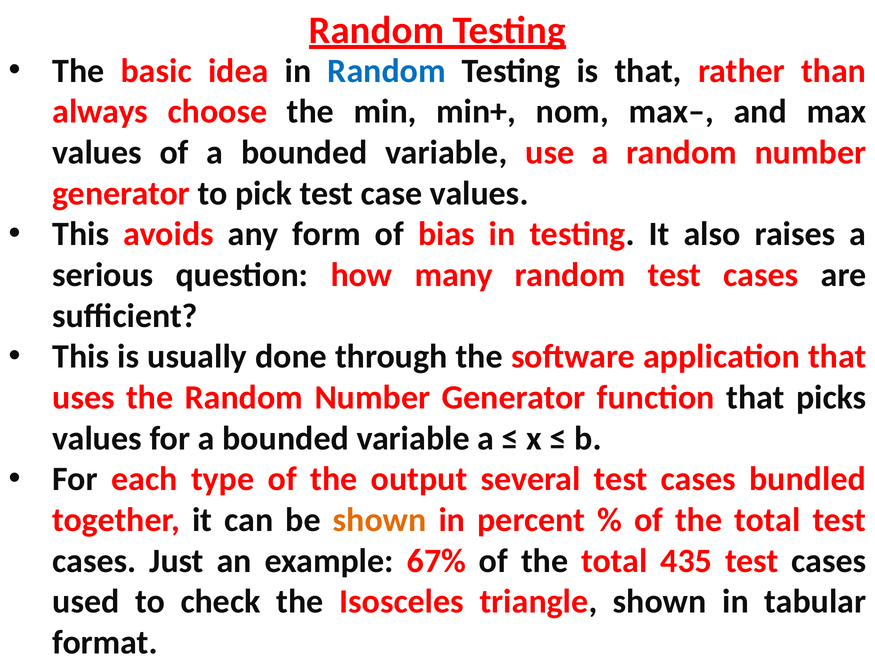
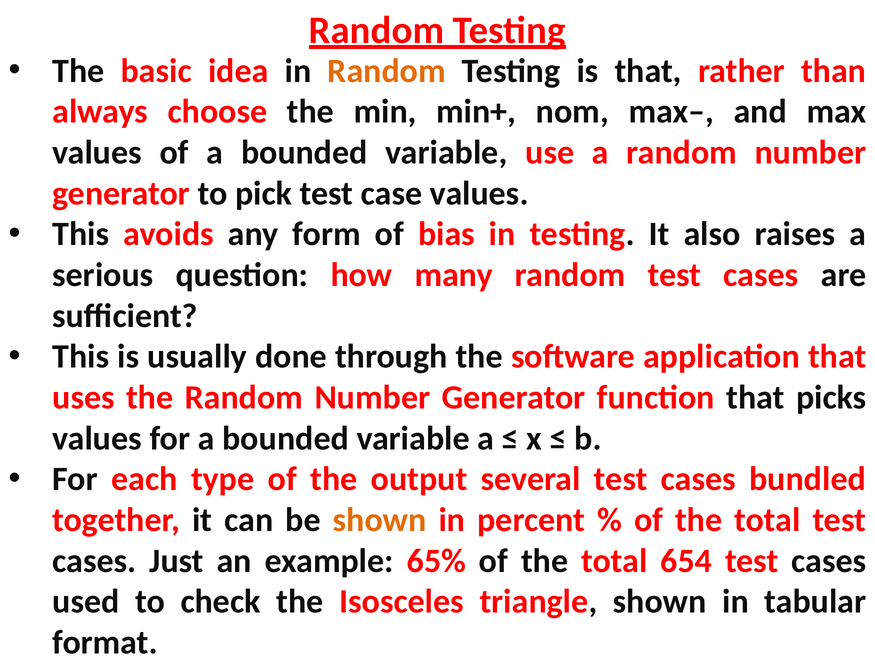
Random at (387, 71) colour: blue -> orange
67%: 67% -> 65%
435: 435 -> 654
